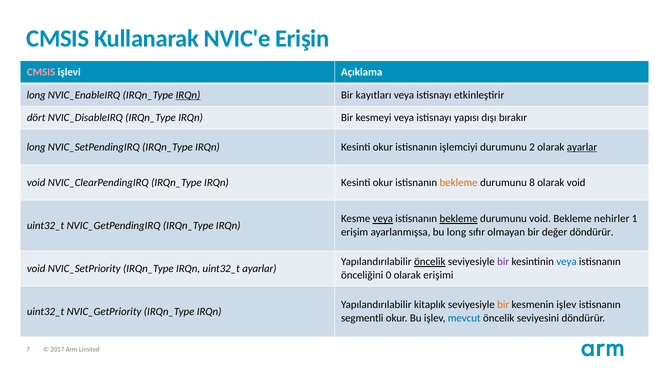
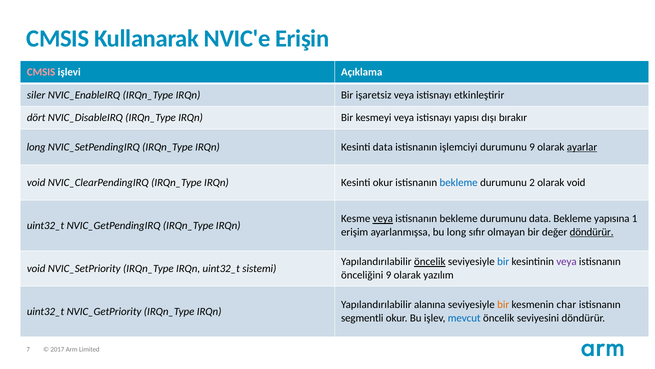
long at (36, 95): long -> siler
IRQn at (188, 95) underline: present -> none
kayıtları: kayıtları -> işaretsiz
okur at (383, 147): okur -> data
durumunu 2: 2 -> 9
bekleme at (459, 182) colour: orange -> blue
8: 8 -> 2
bekleme at (459, 219) underline: present -> none
durumunu void: void -> data
nehirler: nehirler -> yapısına
döndürür at (592, 232) underline: none -> present
bir at (503, 261) colour: purple -> blue
veya at (567, 261) colour: blue -> purple
ayarlar at (259, 268): ayarlar -> sistemi
önceliğini 0: 0 -> 9
erişimi: erişimi -> yazılım
kitaplık: kitaplık -> alanına
kesmenin işlev: işlev -> char
